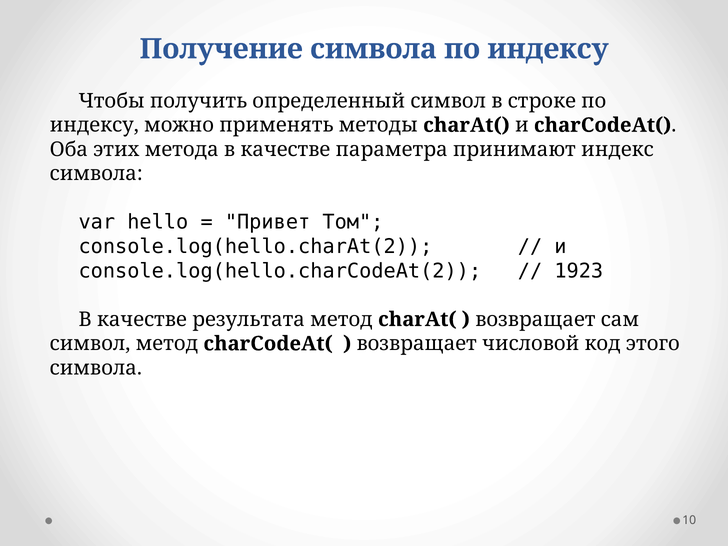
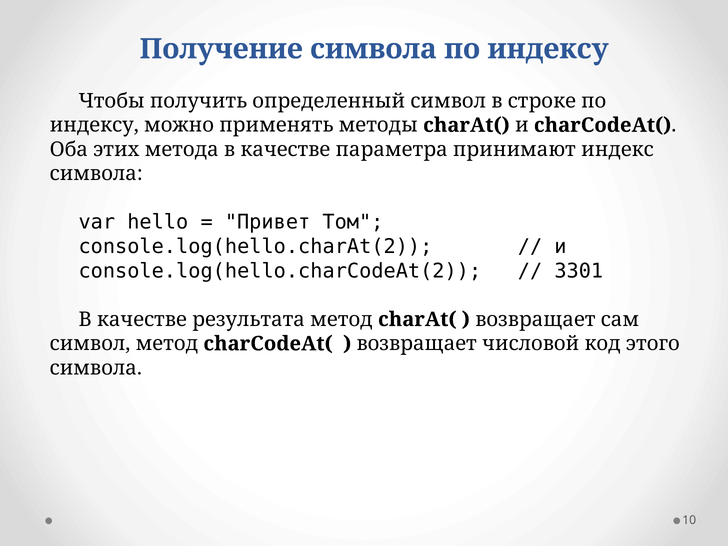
1923: 1923 -> 3301
